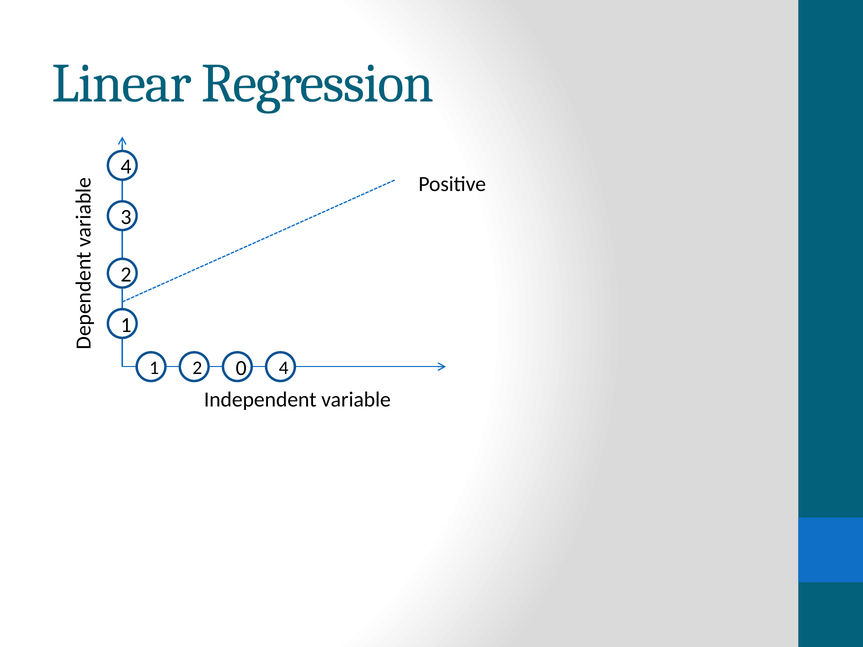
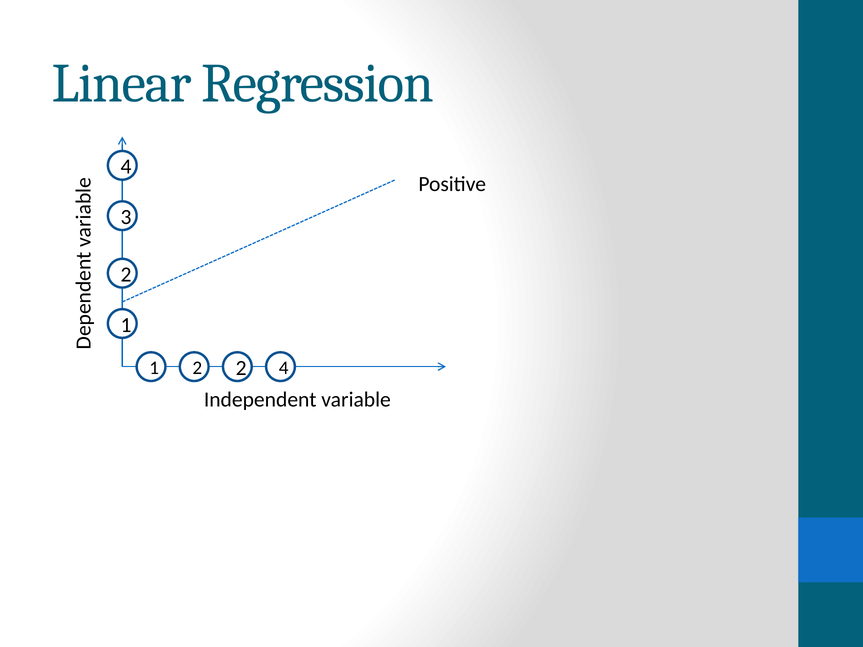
2 0: 0 -> 2
